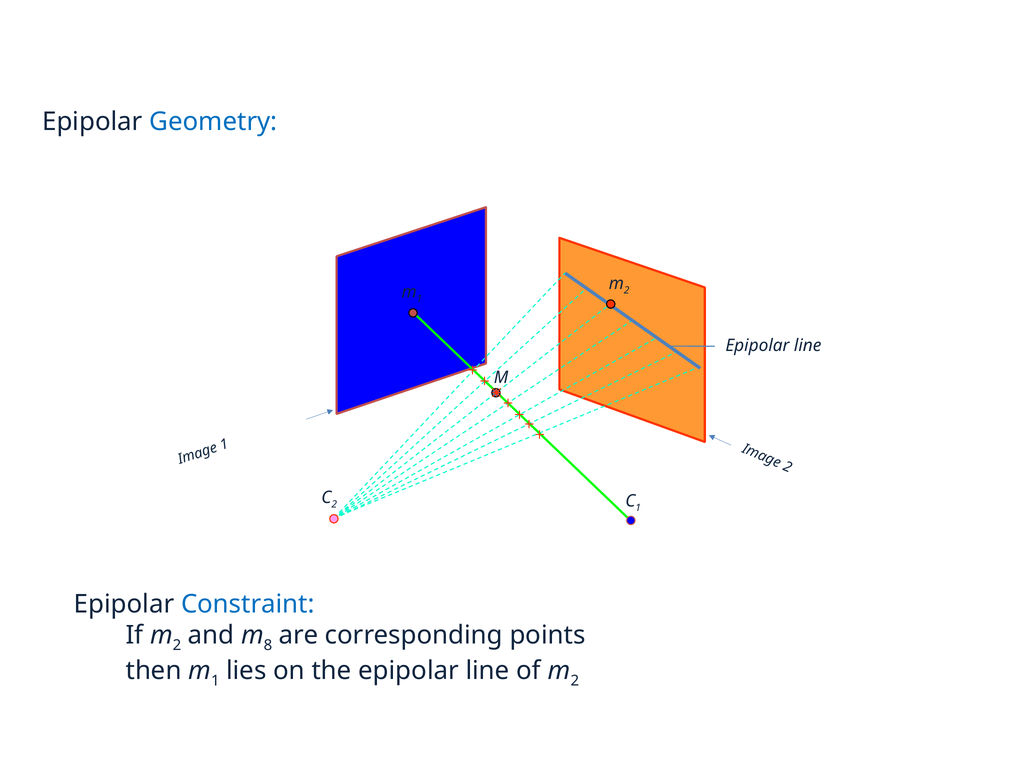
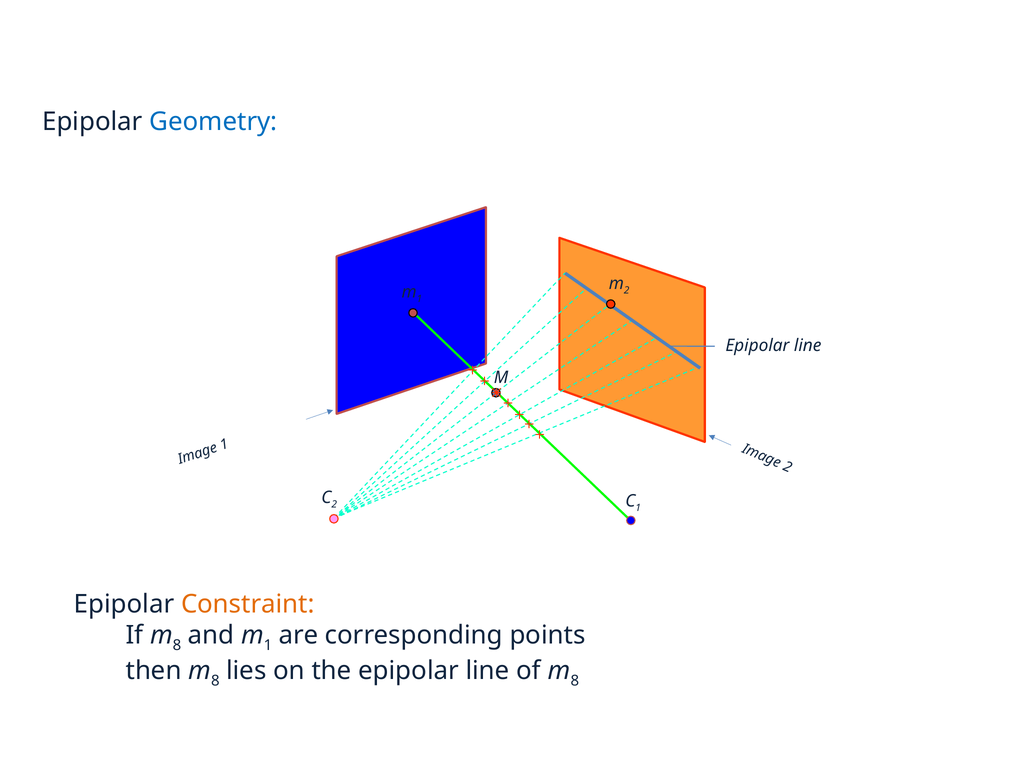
Constraint colour: blue -> orange
If m 2: 2 -> 8
and m 8: 8 -> 1
then m 1: 1 -> 8
of m 2: 2 -> 8
